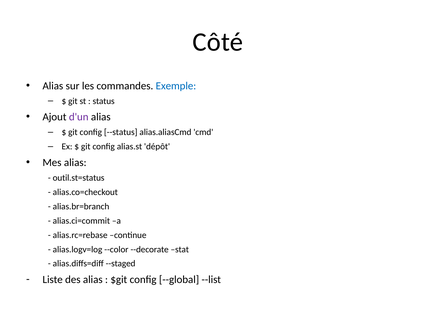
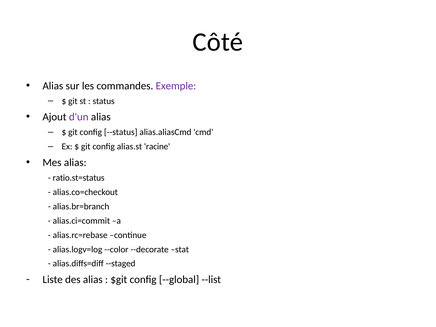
Exemple colour: blue -> purple
dépôt: dépôt -> racine
outil.st=status: outil.st=status -> ratio.st=status
